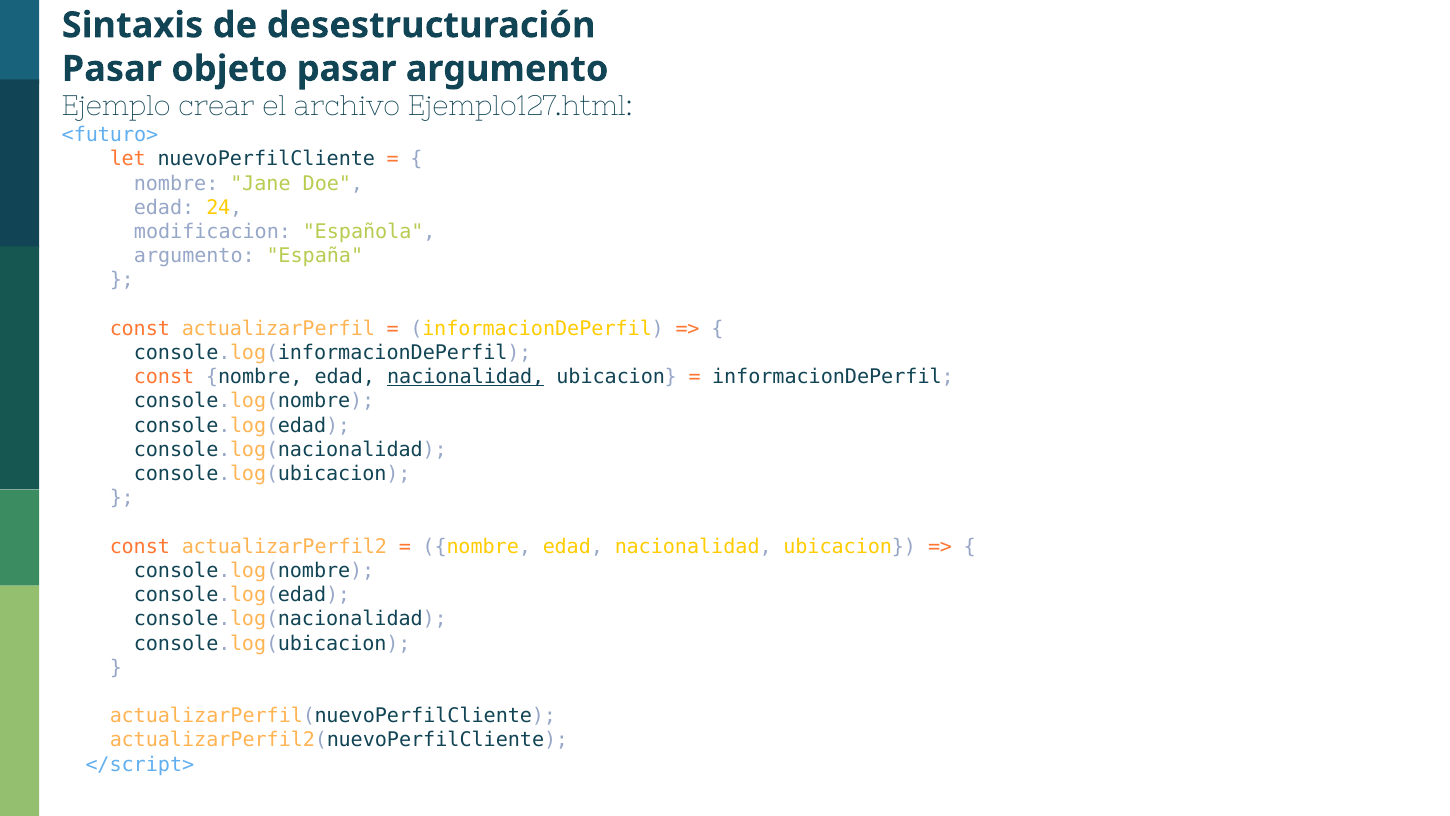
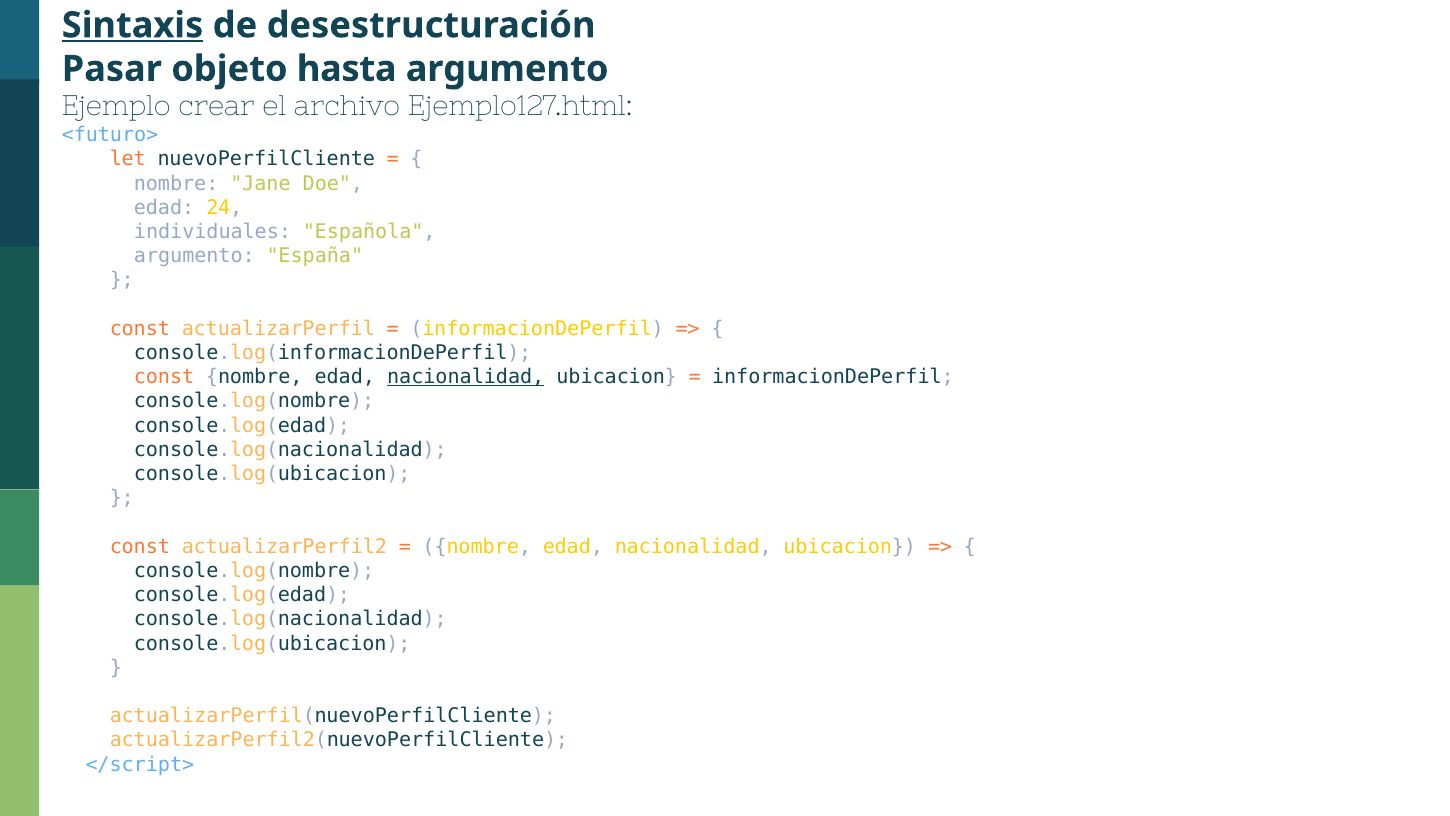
Sintaxis underline: none -> present
objeto pasar: pasar -> hasta
modificacion: modificacion -> individuales
